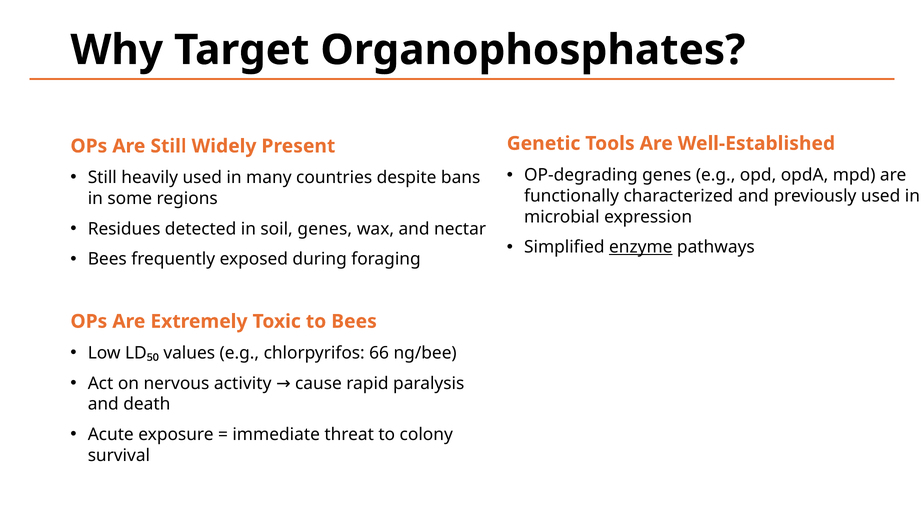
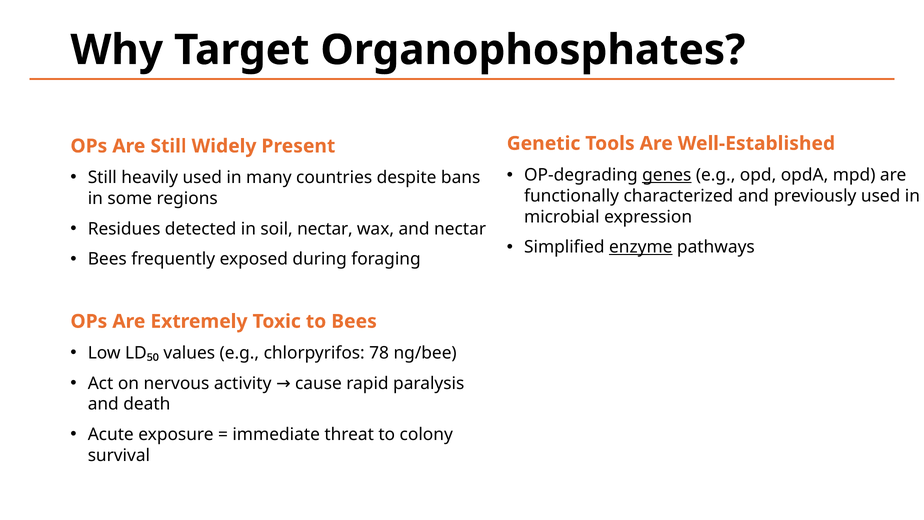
genes at (667, 175) underline: none -> present
soil genes: genes -> nectar
66: 66 -> 78
